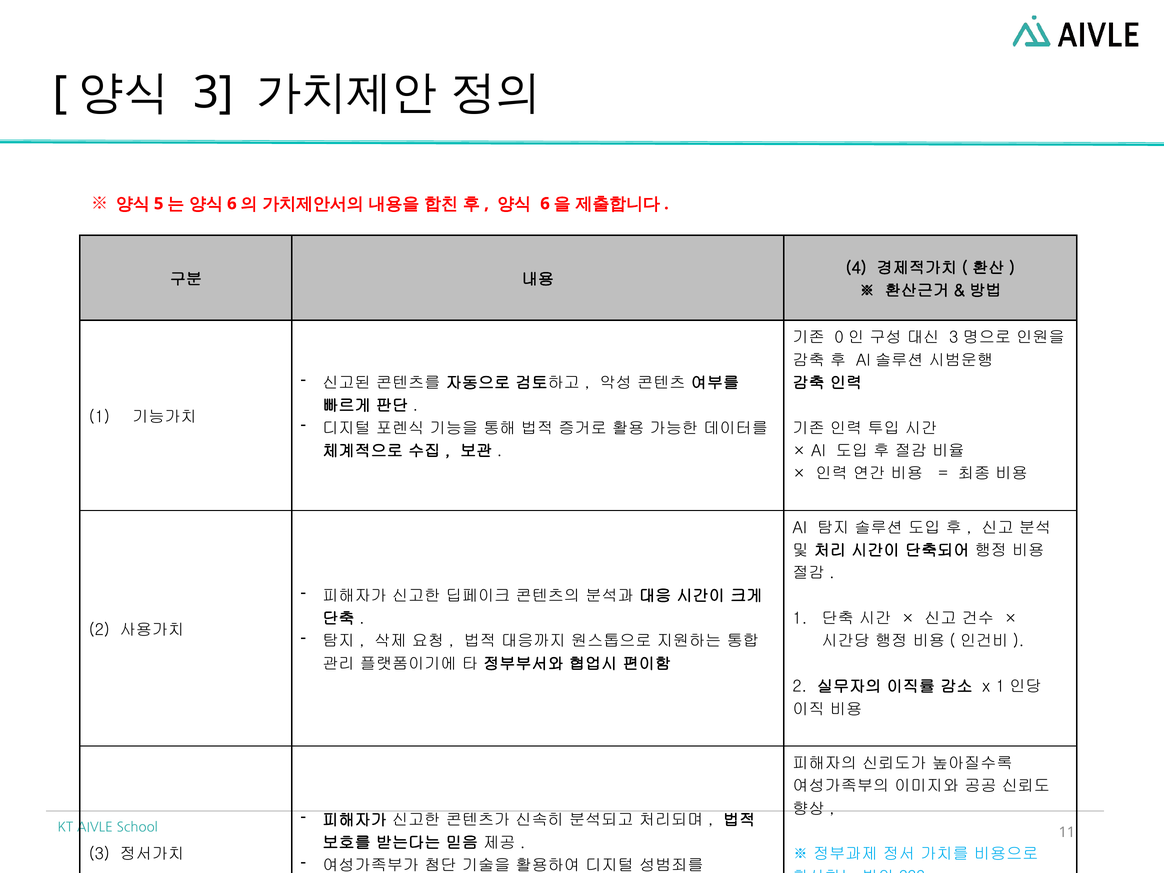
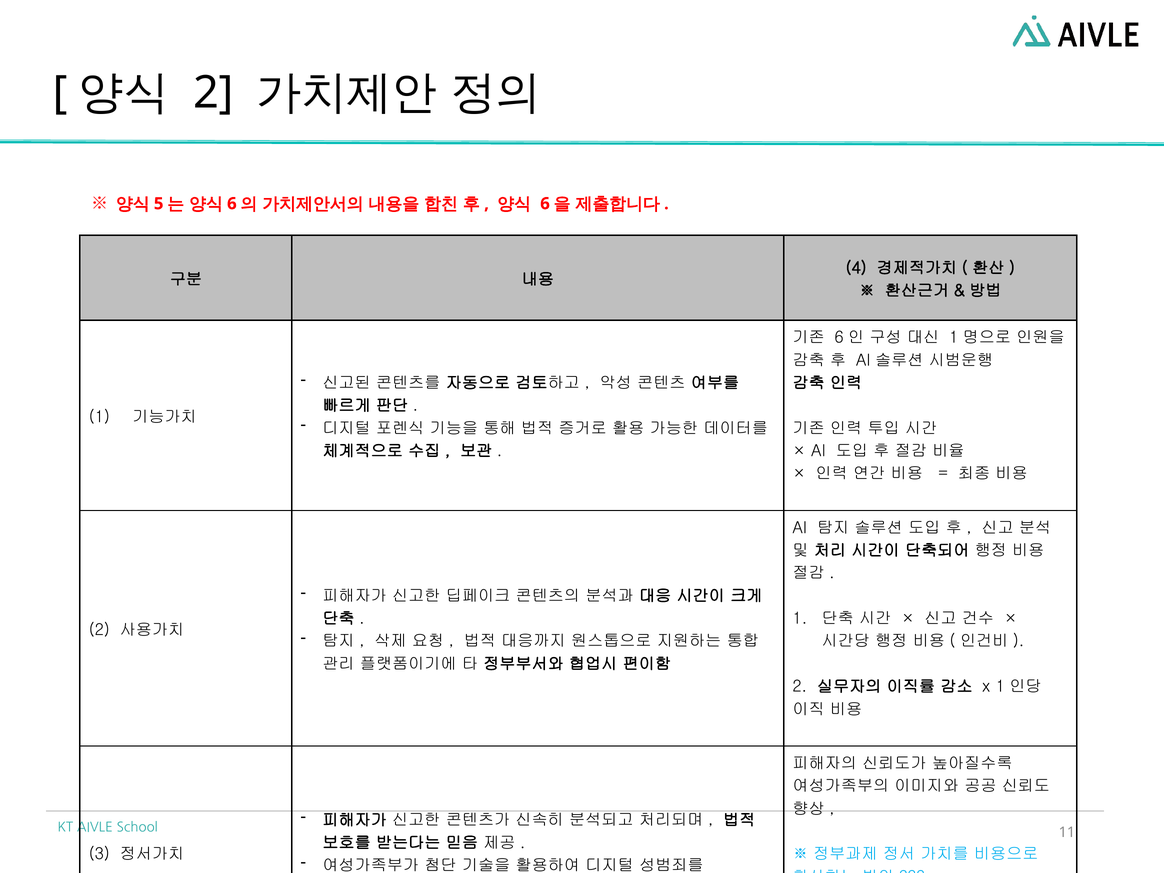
3 at (213, 93): 3 -> 2
0 at (839, 337): 0 -> 6
3 at (954, 337): 3 -> 1
